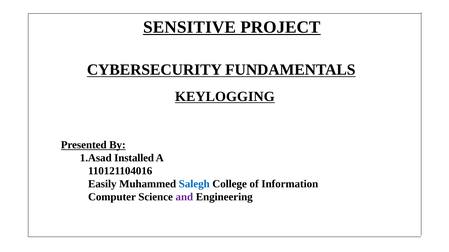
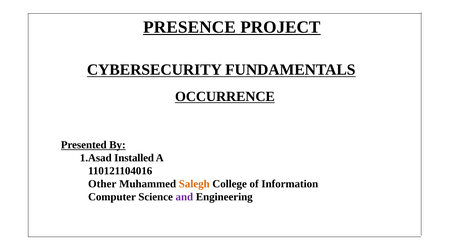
SENSITIVE: SENSITIVE -> PRESENCE
KEYLOGGING: KEYLOGGING -> OCCURRENCE
Easily: Easily -> Other
Salegh colour: blue -> orange
